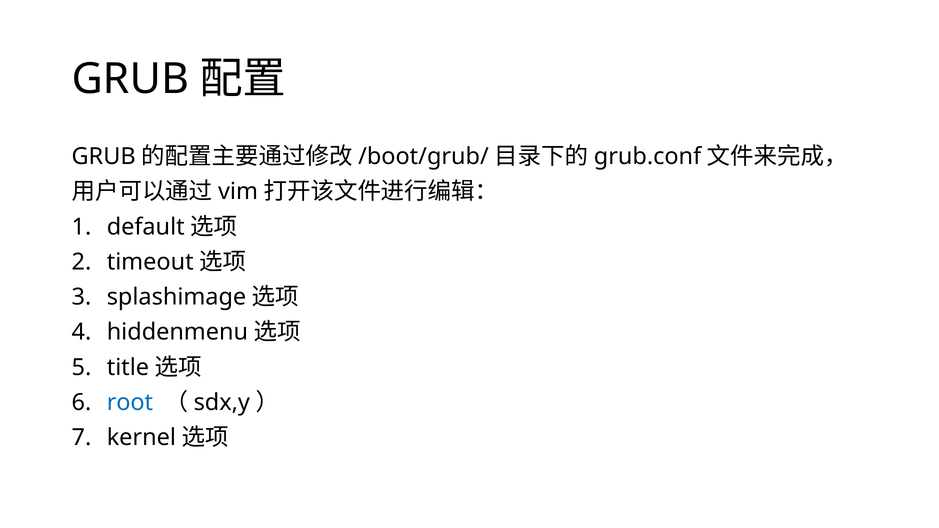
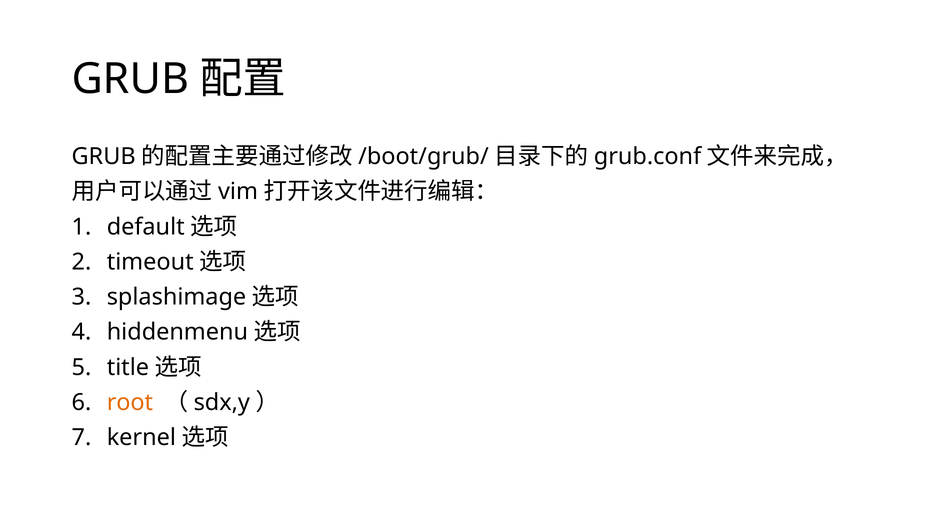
root colour: blue -> orange
